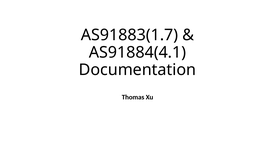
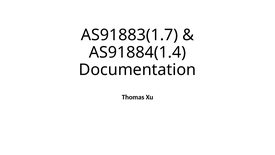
AS91884(4.1: AS91884(4.1 -> AS91884(1.4
